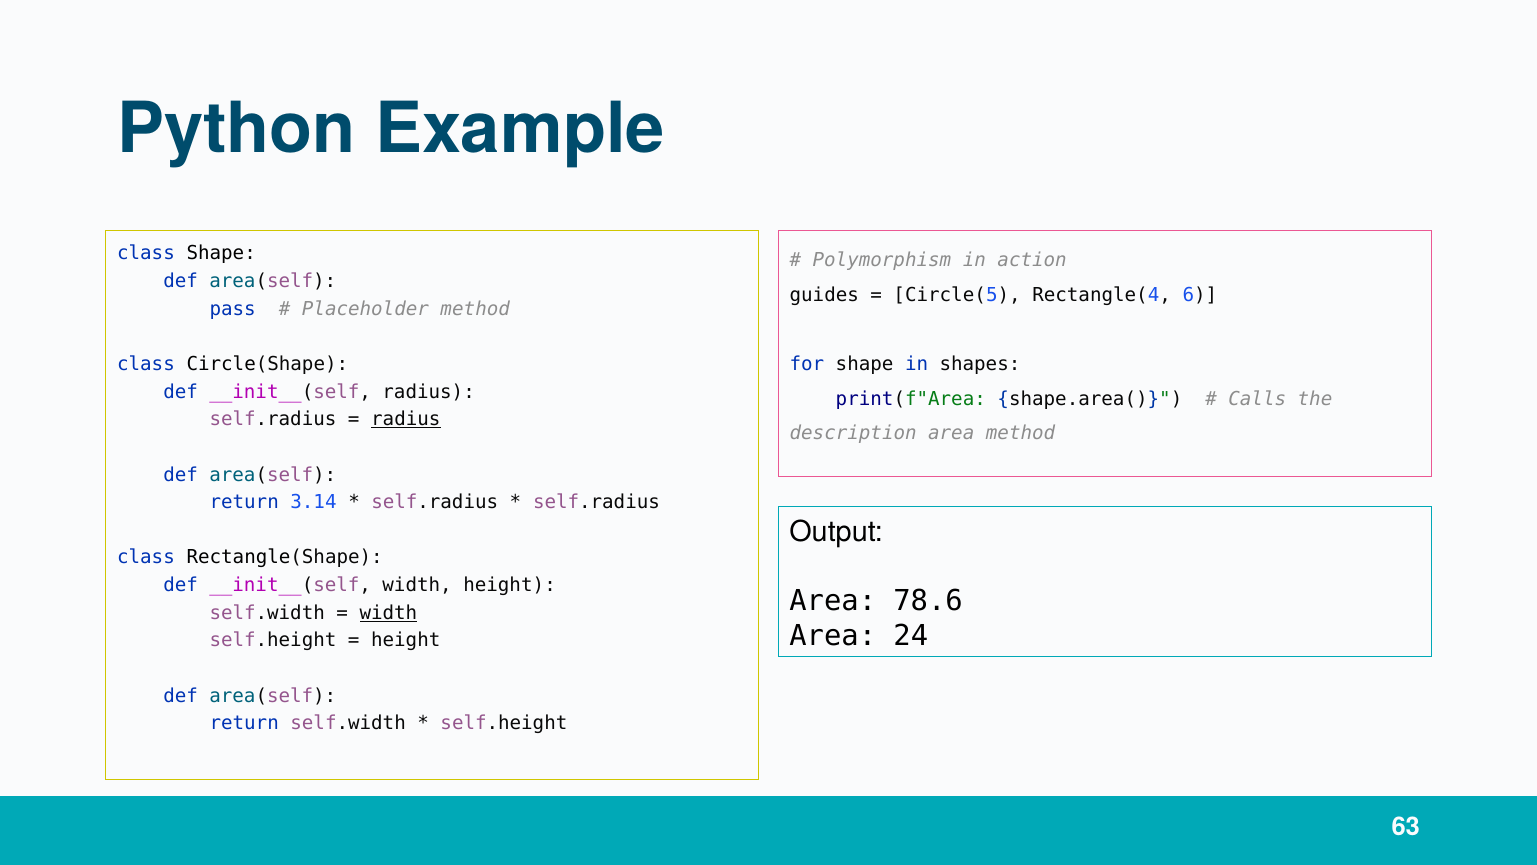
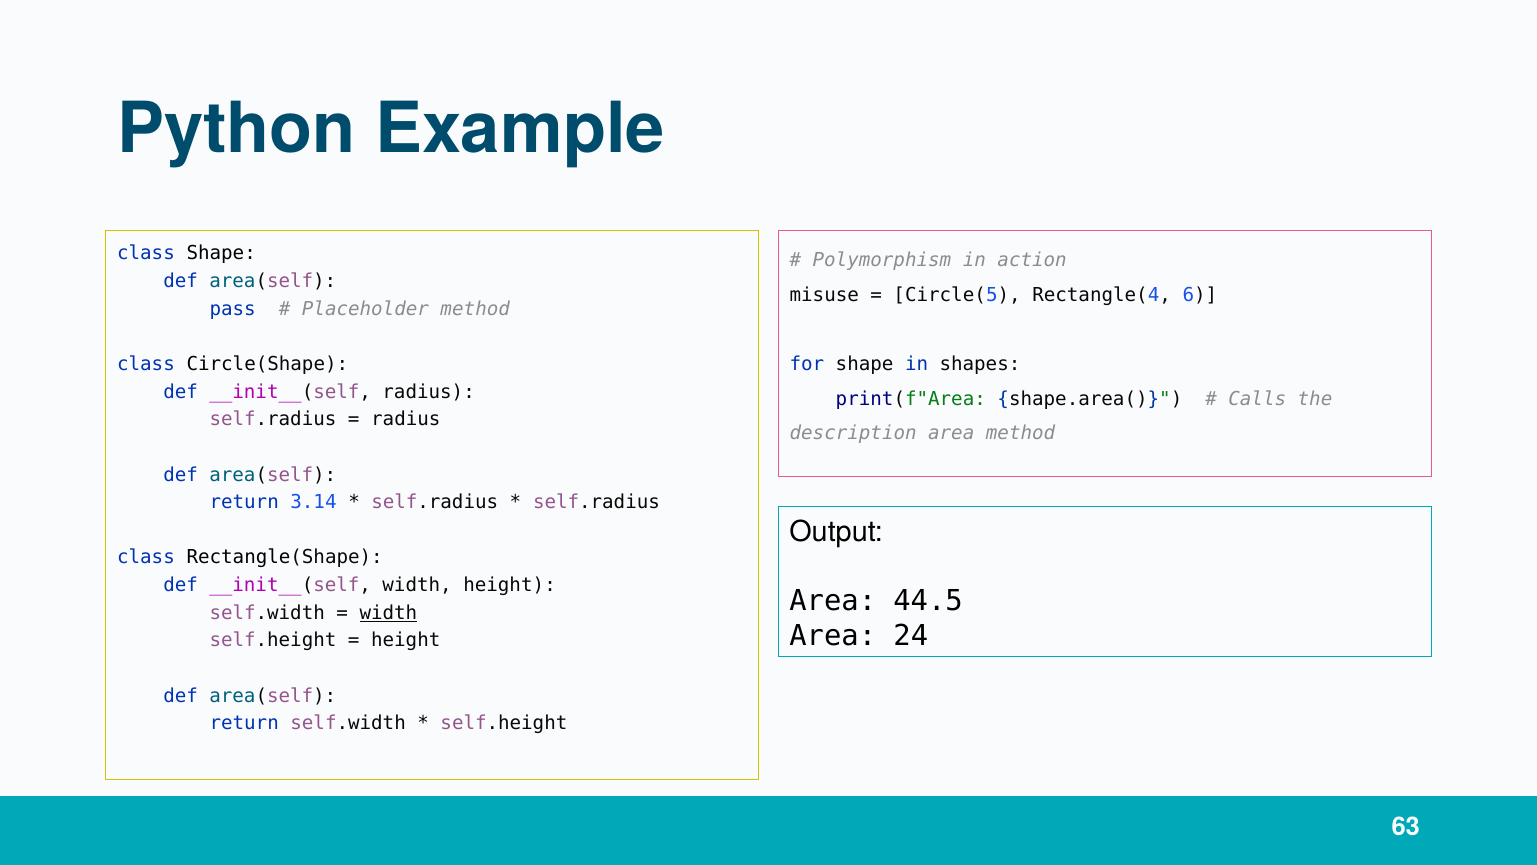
guides: guides -> misuse
radius at (406, 419) underline: present -> none
78.6: 78.6 -> 44.5
